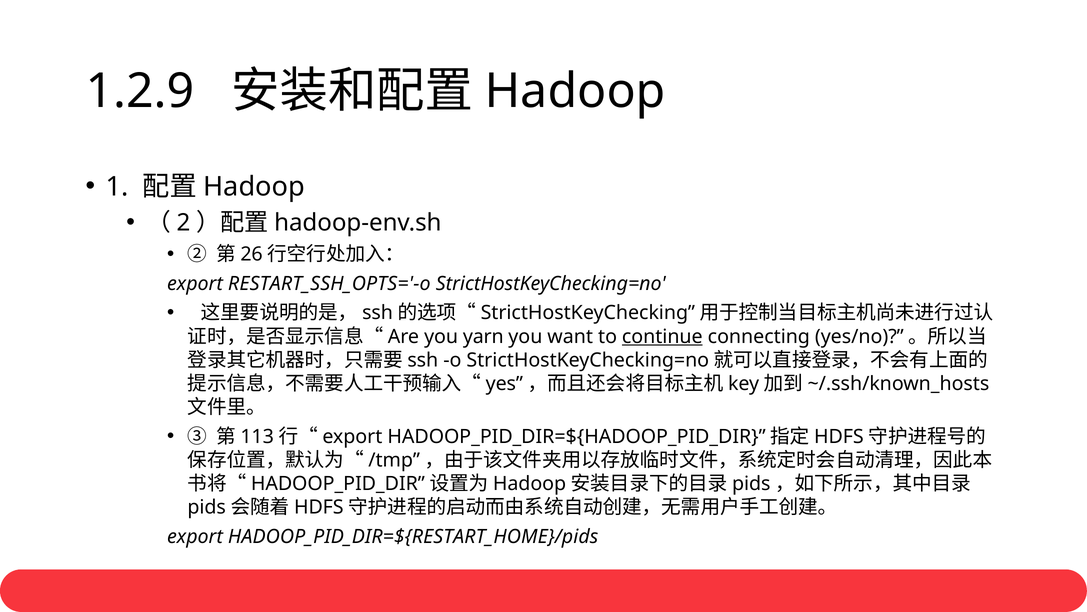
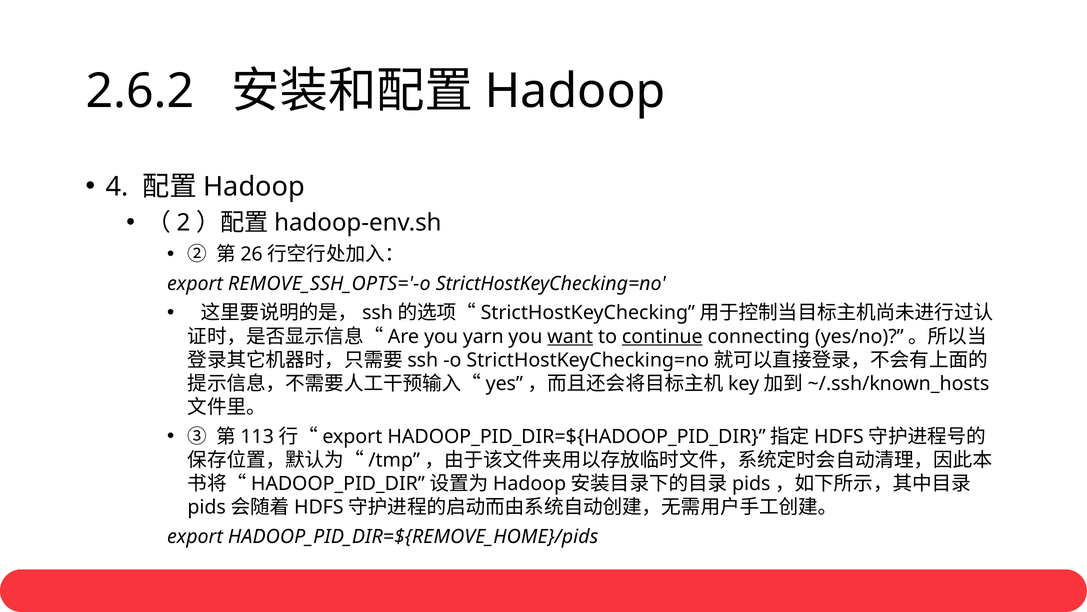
1.2.9: 1.2.9 -> 2.6.2
1: 1 -> 4
RESTART_SSH_OPTS='-o: RESTART_SSH_OPTS='-o -> REMOVE_SSH_OPTS='-o
want underline: none -> present
HADOOP_PID_DIR=${RESTART_HOME}/pids: HADOOP_PID_DIR=${RESTART_HOME}/pids -> HADOOP_PID_DIR=${REMOVE_HOME}/pids
